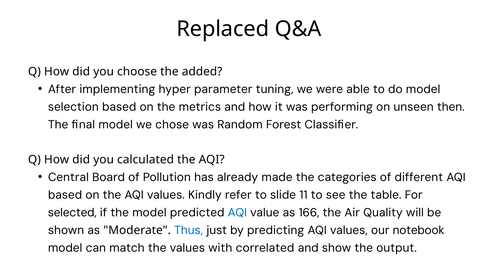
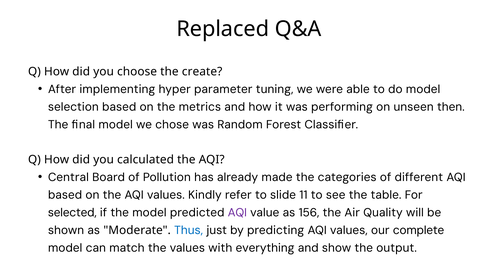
added: added -> create
AQI at (237, 213) colour: blue -> purple
166: 166 -> 156
notebook: notebook -> complete
correlated: correlated -> everything
